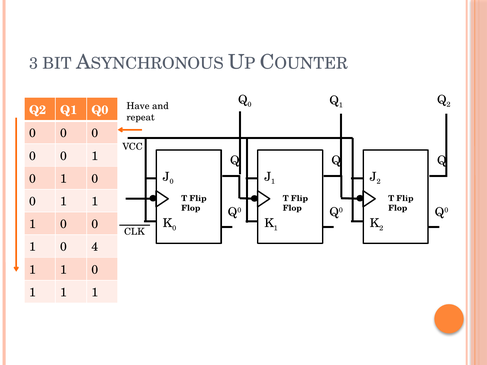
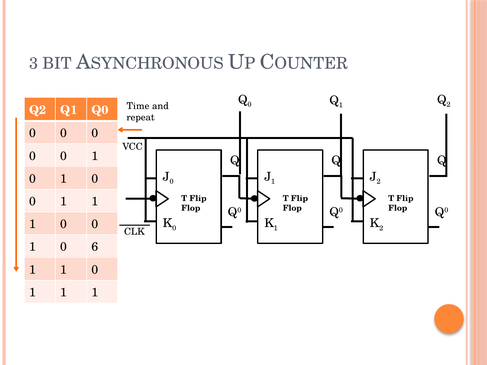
Have: Have -> Time
4: 4 -> 6
